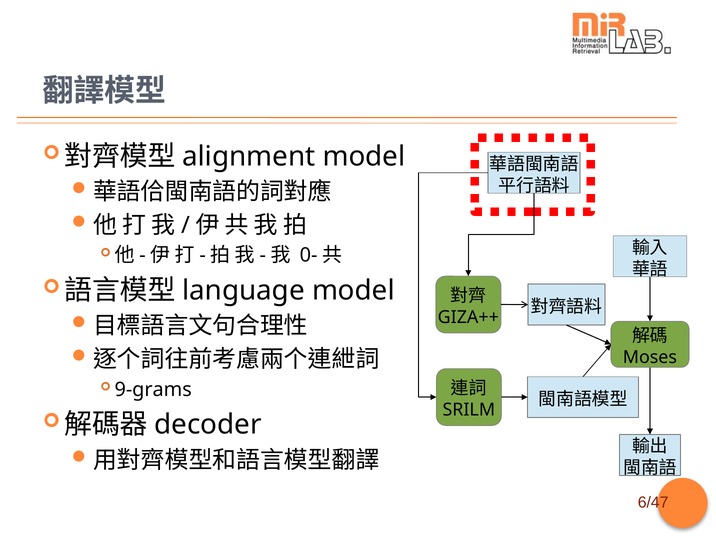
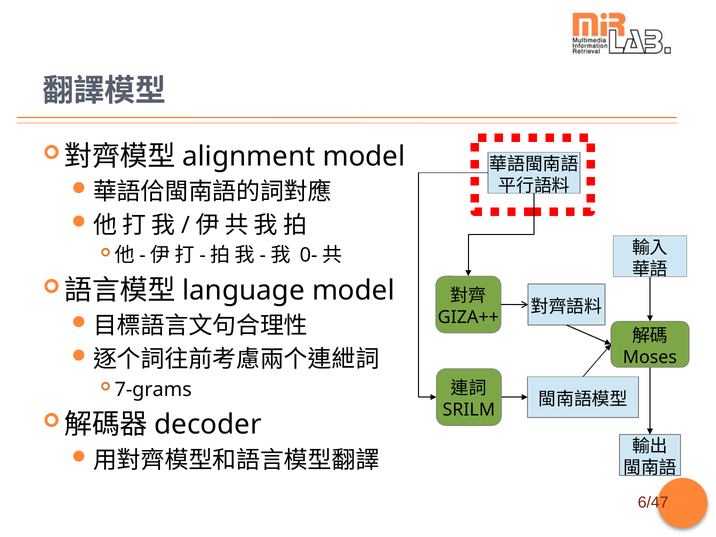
9-grams: 9-grams -> 7-grams
